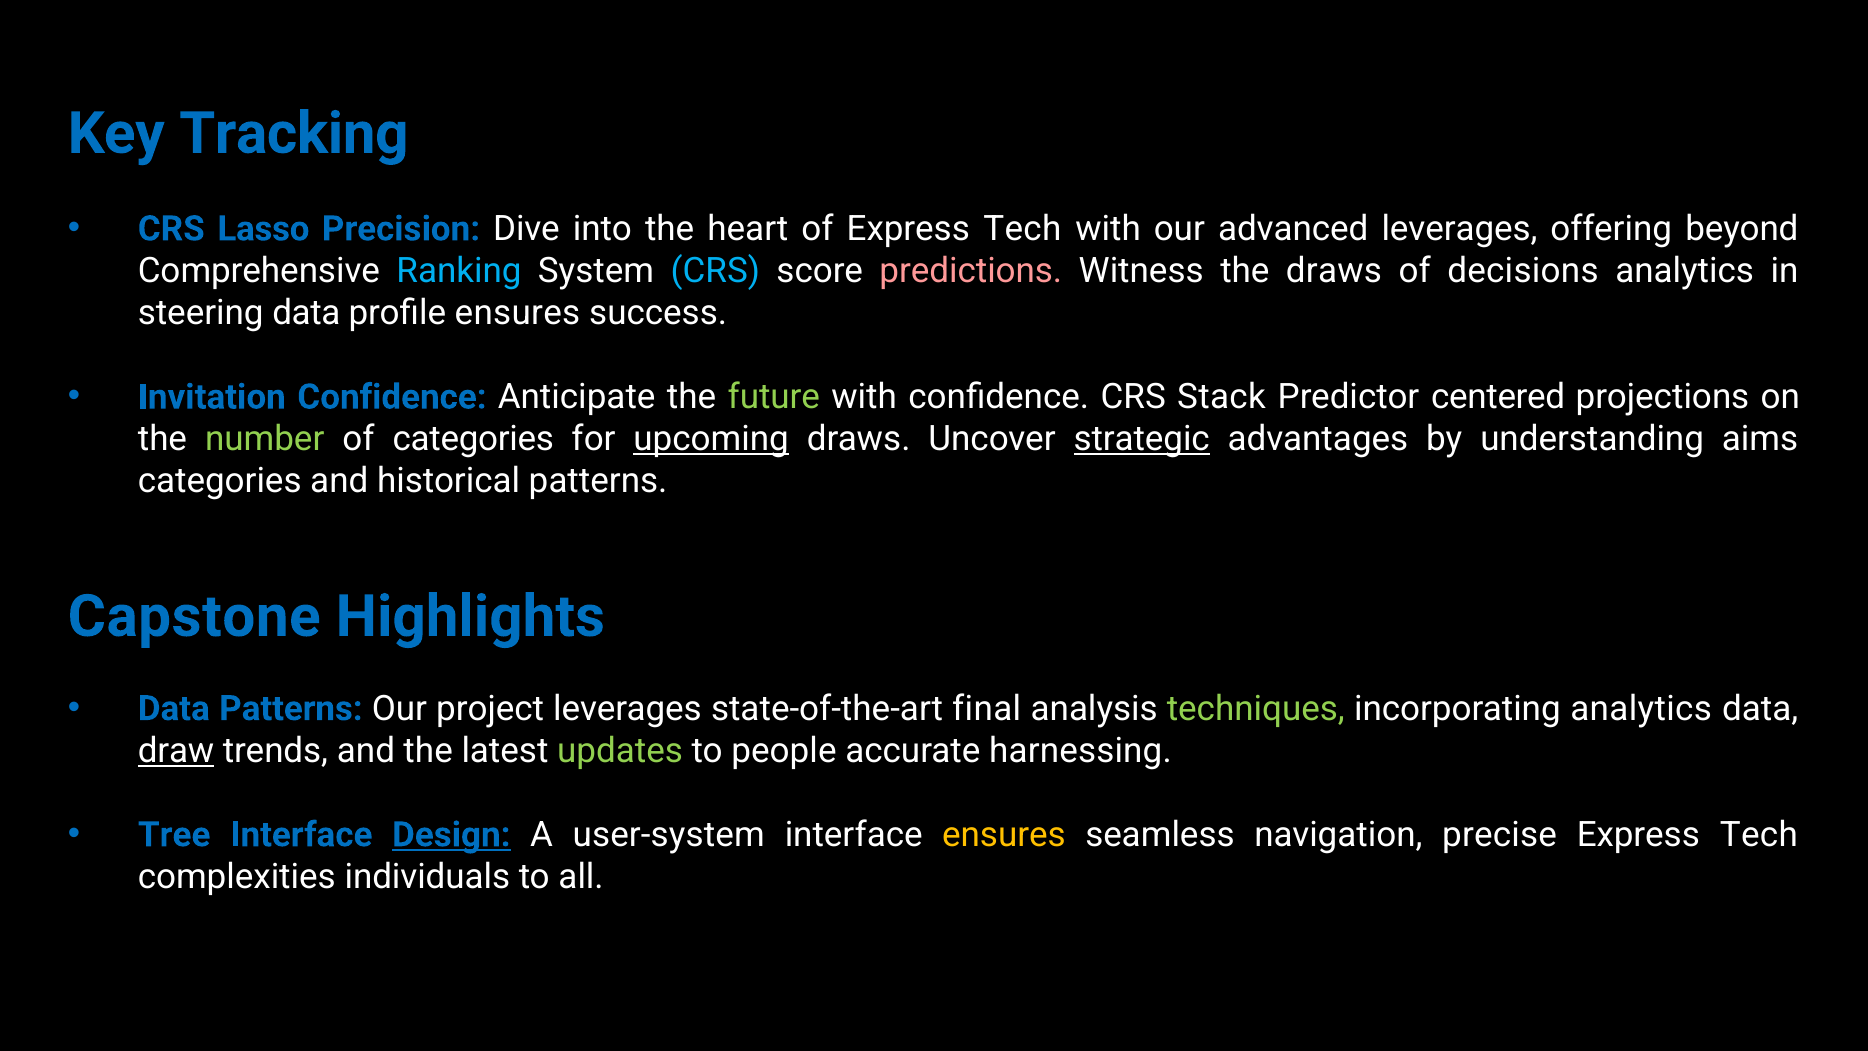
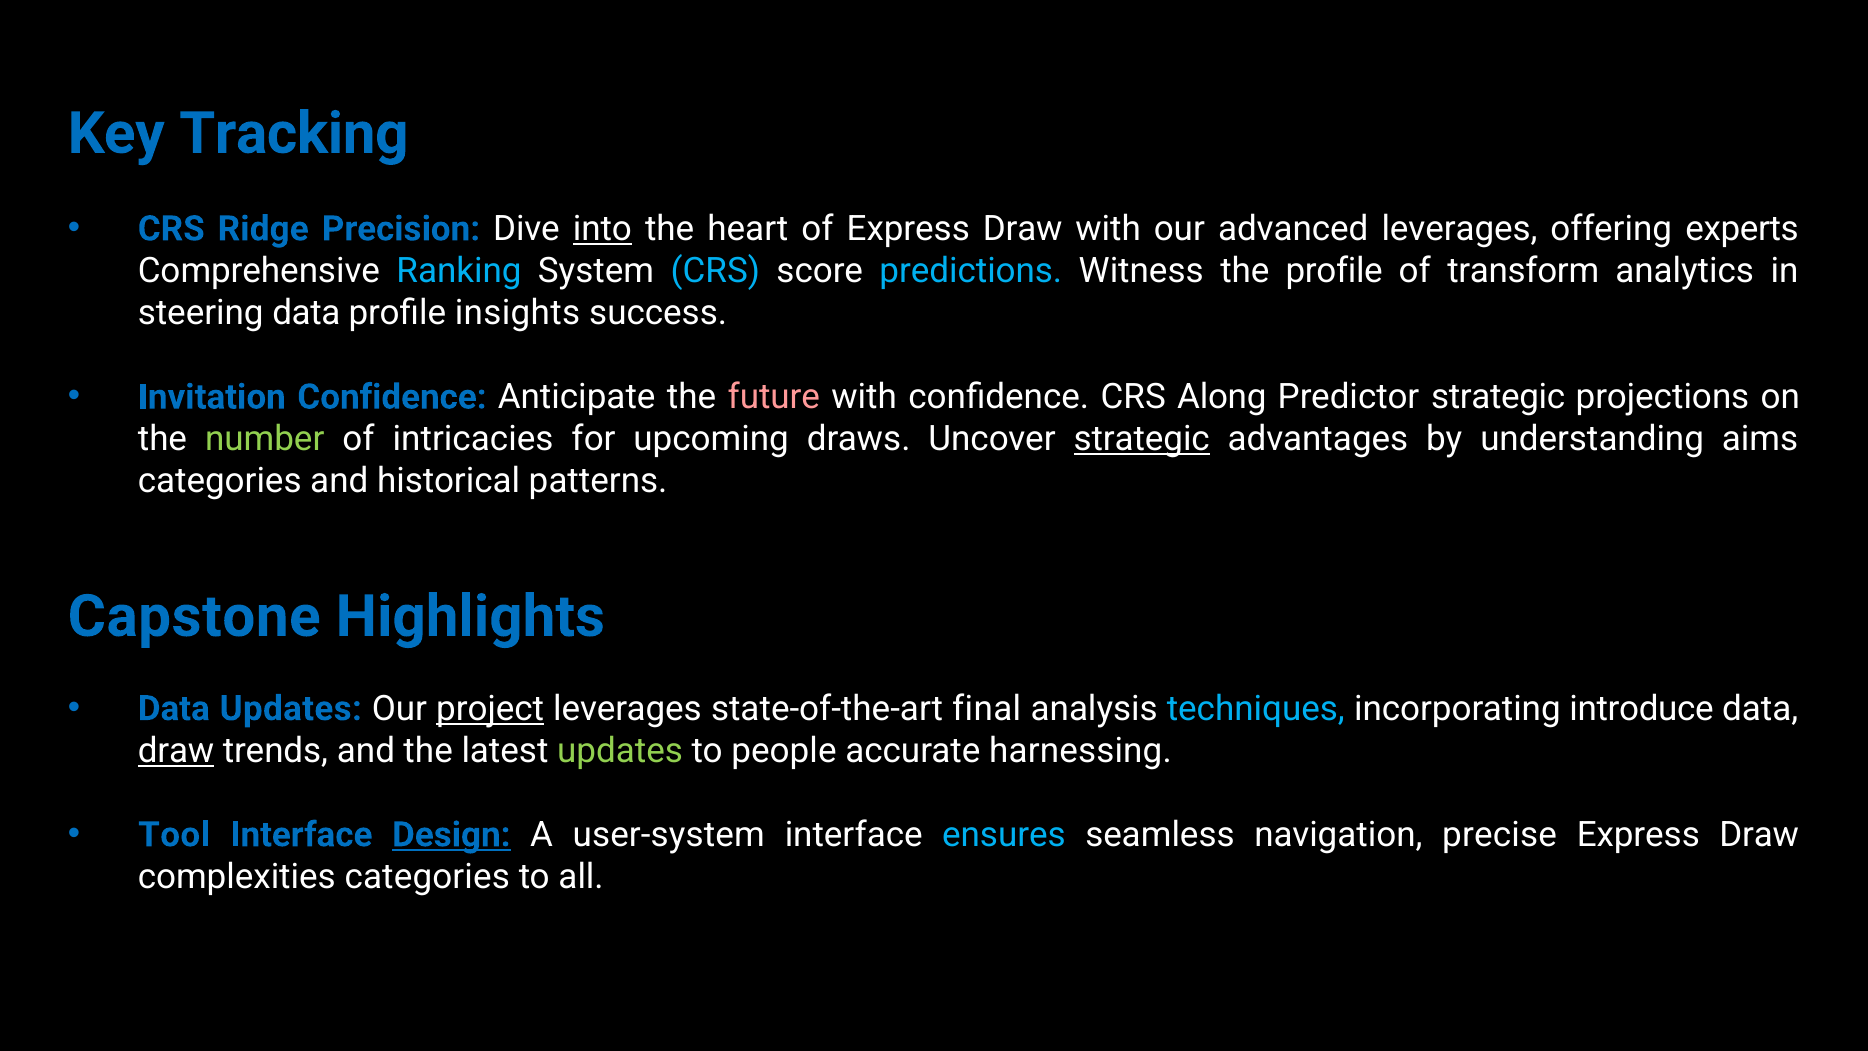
Lasso: Lasso -> Ridge
into underline: none -> present
of Express Tech: Tech -> Draw
beyond: beyond -> experts
predictions colour: pink -> light blue
the draws: draws -> profile
decisions: decisions -> transform
profile ensures: ensures -> insights
future colour: light green -> pink
Stack: Stack -> Along
Predictor centered: centered -> strategic
of categories: categories -> intricacies
upcoming underline: present -> none
Data Patterns: Patterns -> Updates
project underline: none -> present
techniques colour: light green -> light blue
incorporating analytics: analytics -> introduce
Tree: Tree -> Tool
ensures at (1004, 834) colour: yellow -> light blue
Tech at (1759, 834): Tech -> Draw
complexities individuals: individuals -> categories
